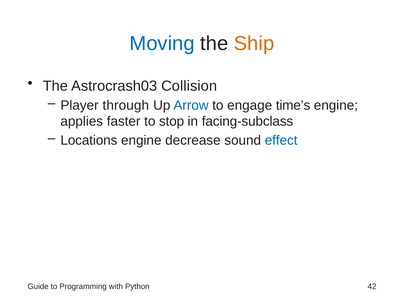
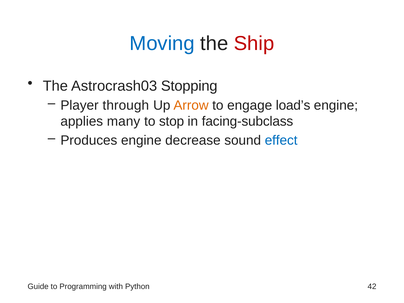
Ship colour: orange -> red
Collision: Collision -> Stopping
Arrow colour: blue -> orange
time’s: time’s -> load’s
faster: faster -> many
Locations: Locations -> Produces
